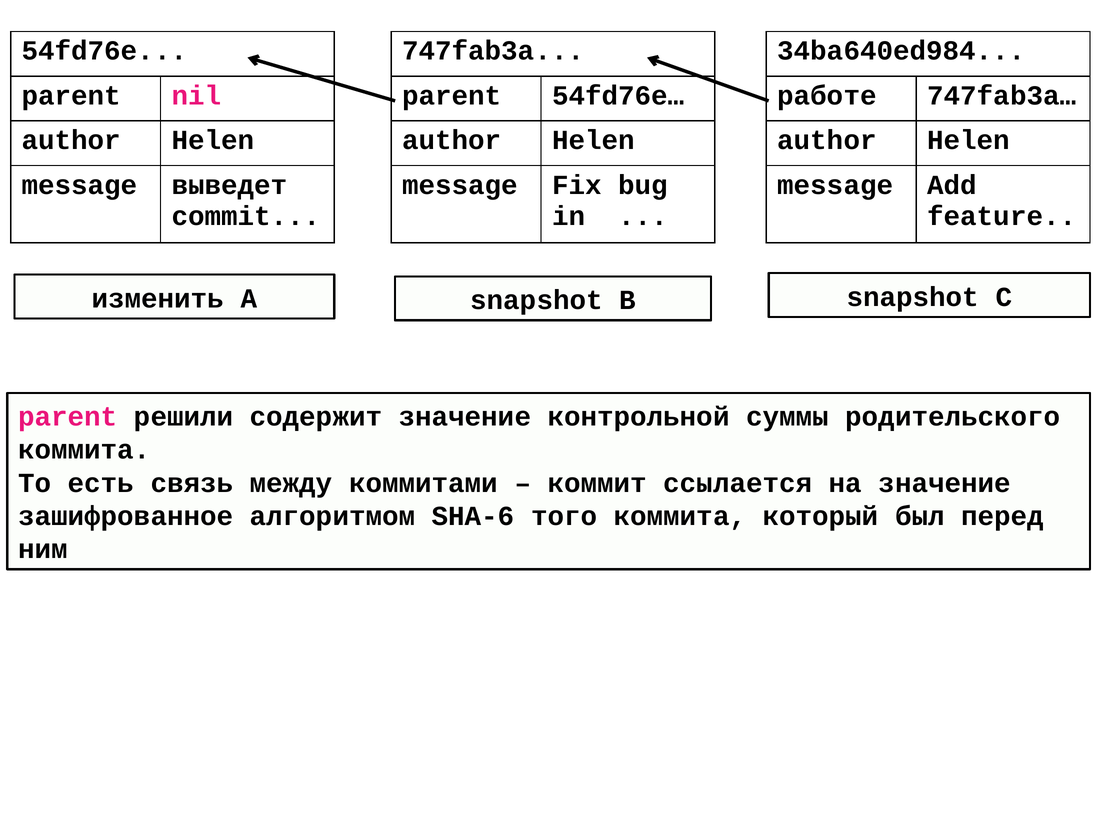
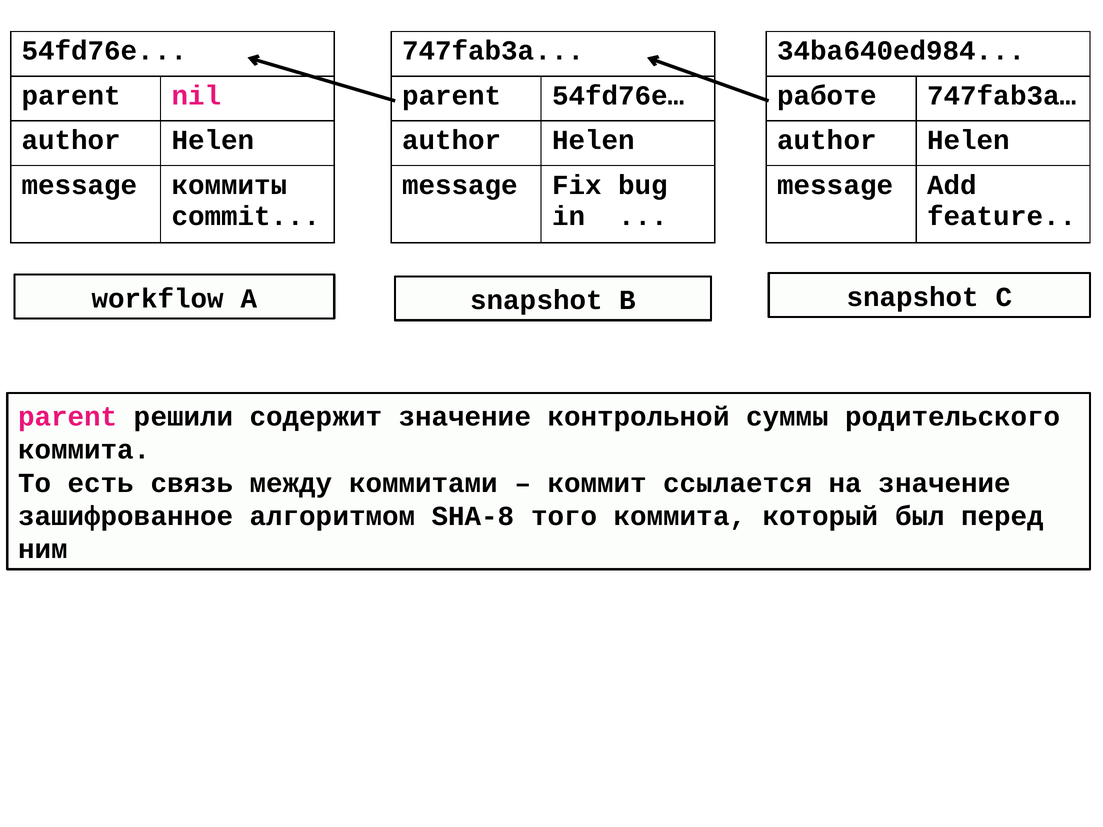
выведет: выведет -> коммиты
изменить: изменить -> workflow
SHA-6: SHA-6 -> SHA-8
